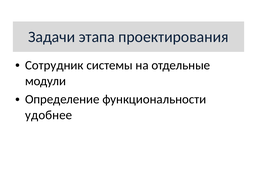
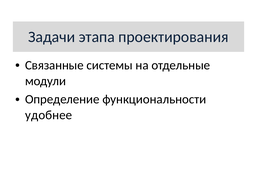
Сотрудник: Сотрудник -> Связанные
